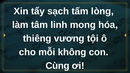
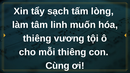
mong: mong -> muốn
mỗi không: không -> thiêng
